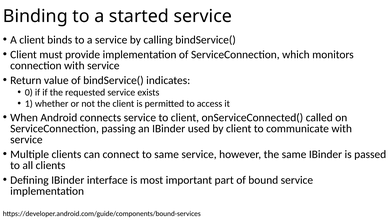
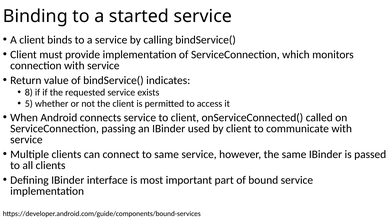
0: 0 -> 8
1: 1 -> 5
